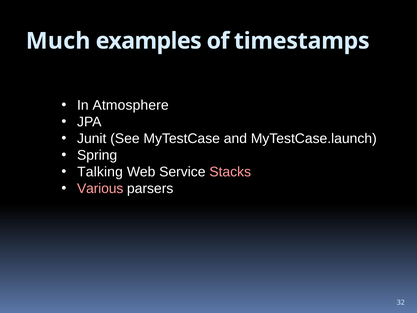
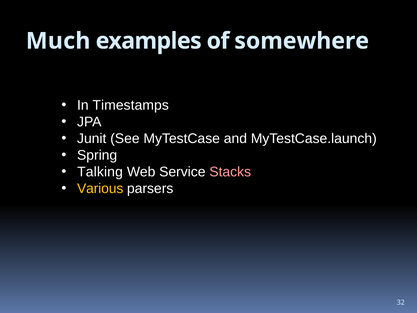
timestamps: timestamps -> somewhere
Atmosphere: Atmosphere -> Timestamps
Various colour: pink -> yellow
